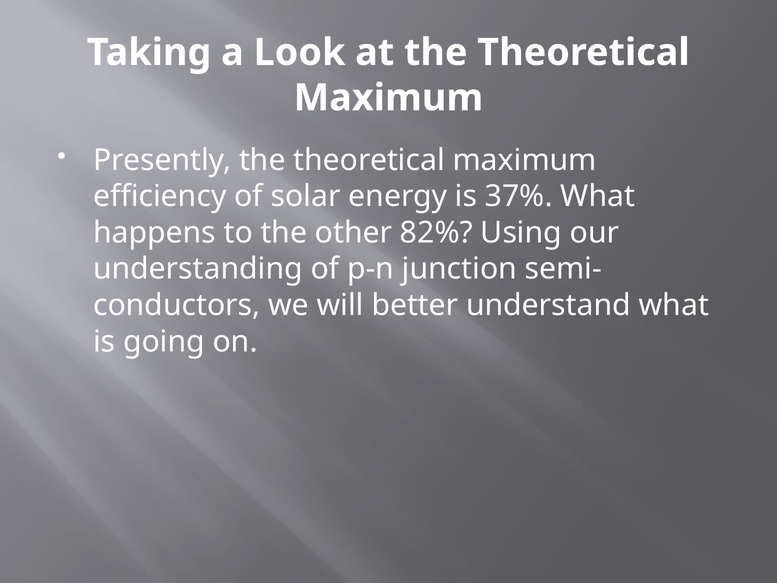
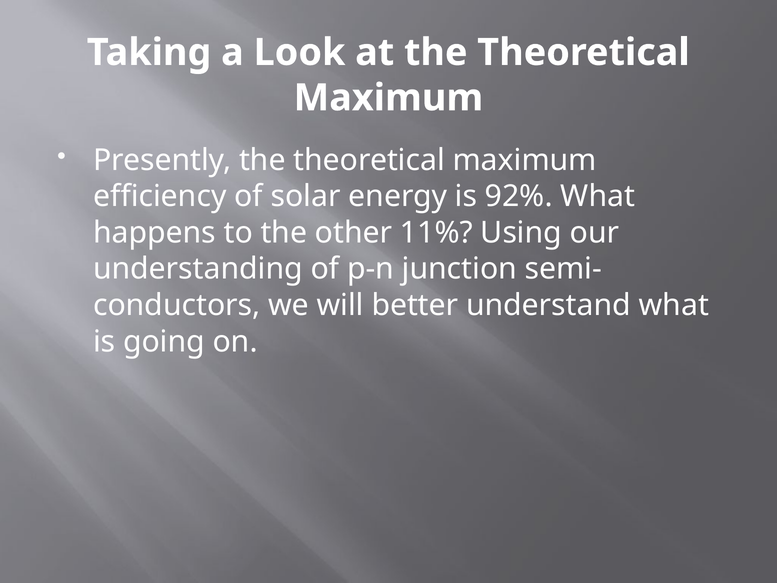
37%: 37% -> 92%
82%: 82% -> 11%
